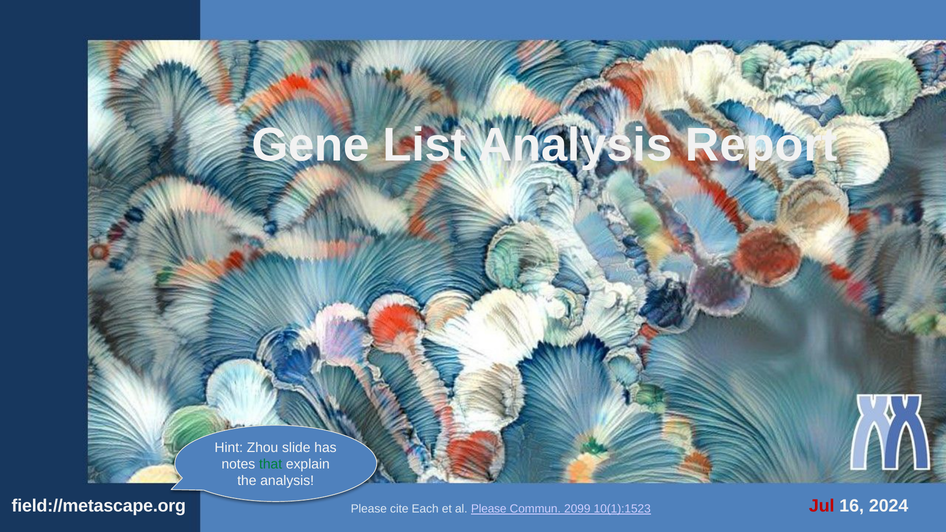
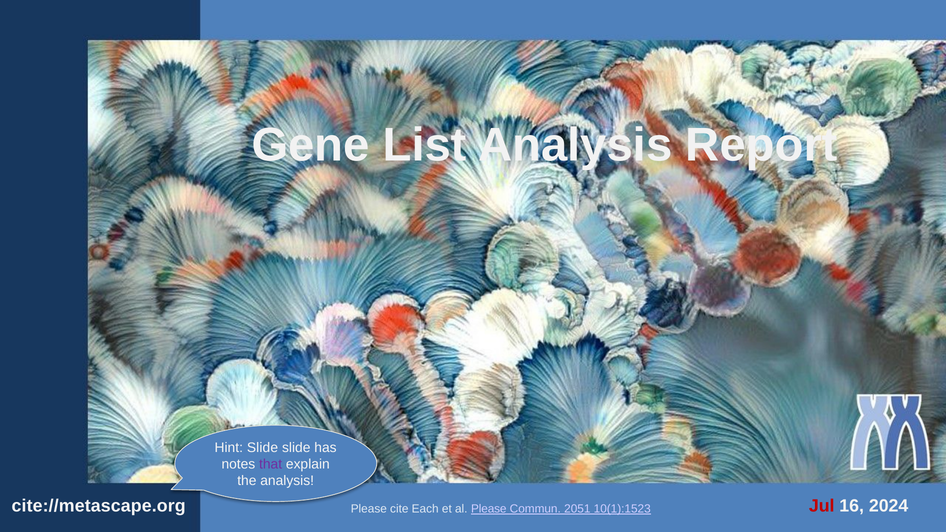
Hint Zhou: Zhou -> Slide
that colour: green -> purple
field://metascape.org: field://metascape.org -> cite://metascape.org
2099: 2099 -> 2051
